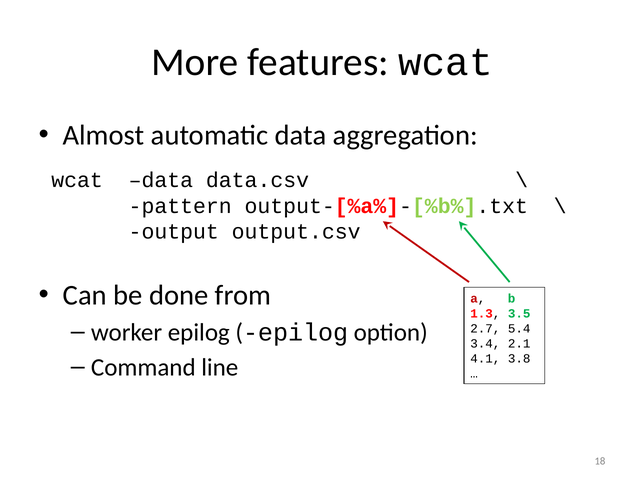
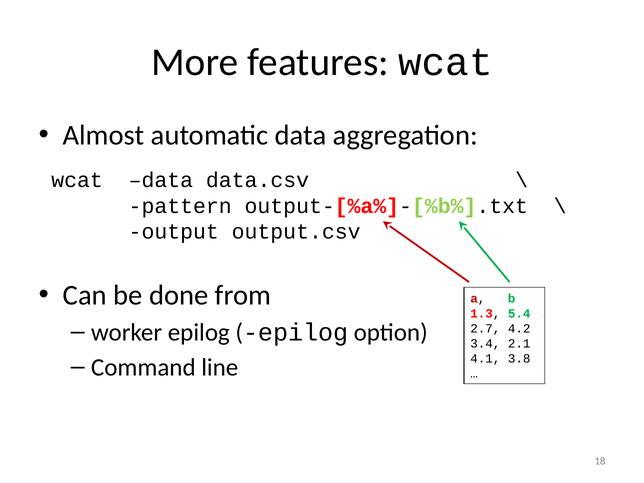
3.5: 3.5 -> 5.4
5.4: 5.4 -> 4.2
